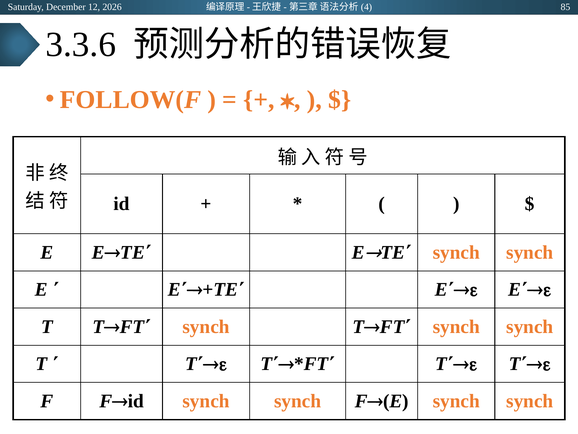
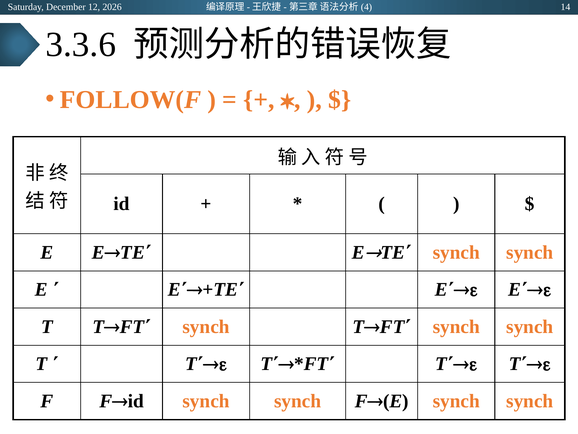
85: 85 -> 14
